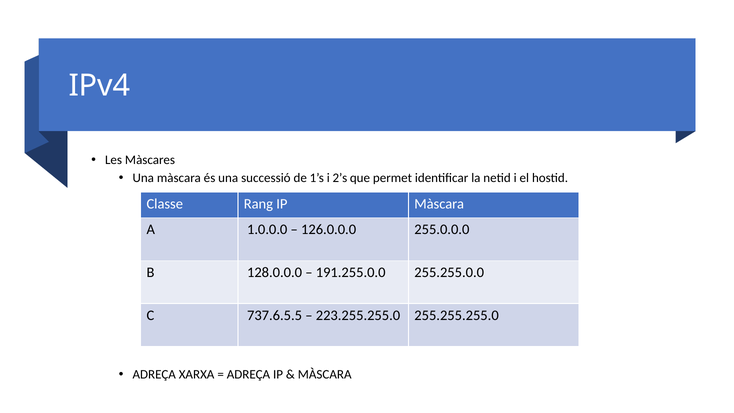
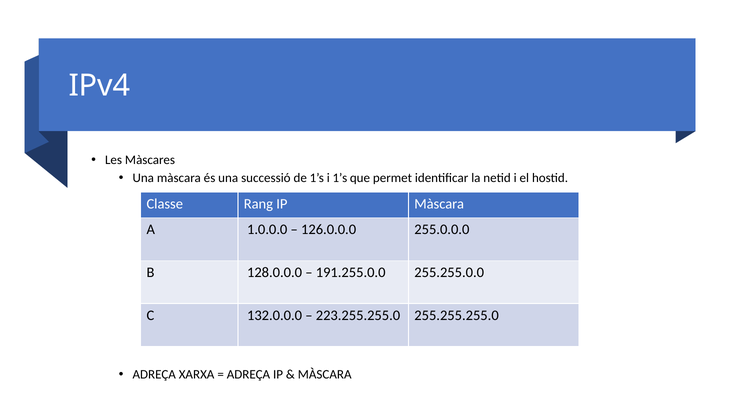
i 2’s: 2’s -> 1’s
737.6.5.5: 737.6.5.5 -> 132.0.0.0
